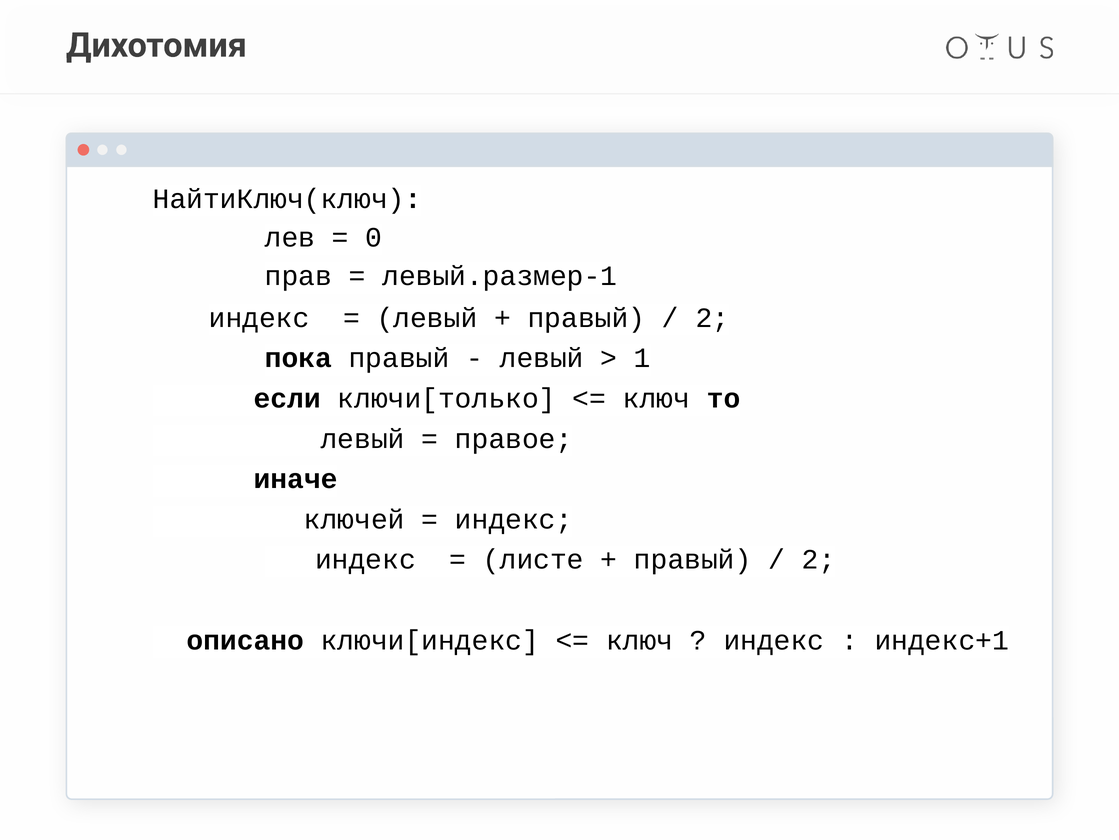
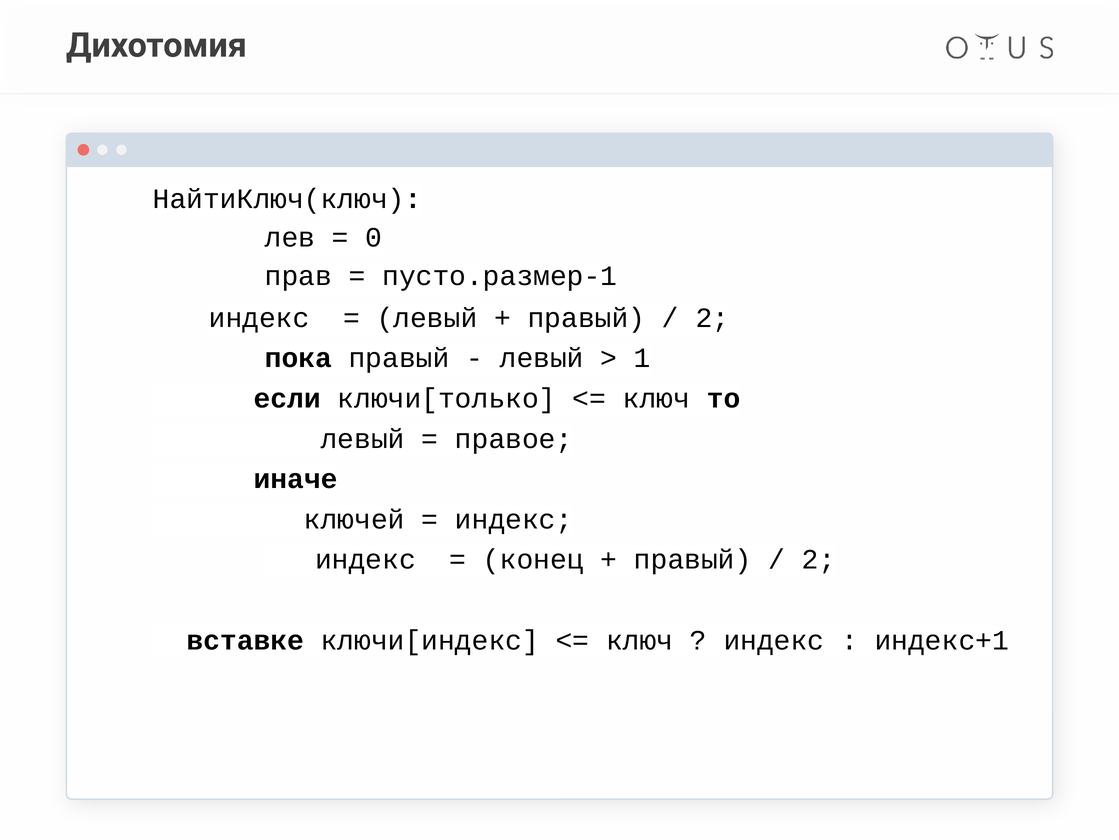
левый.размер-1: левый.размер-1 -> пусто.размер-1
листе: листе -> конец
описано: описано -> вставке
